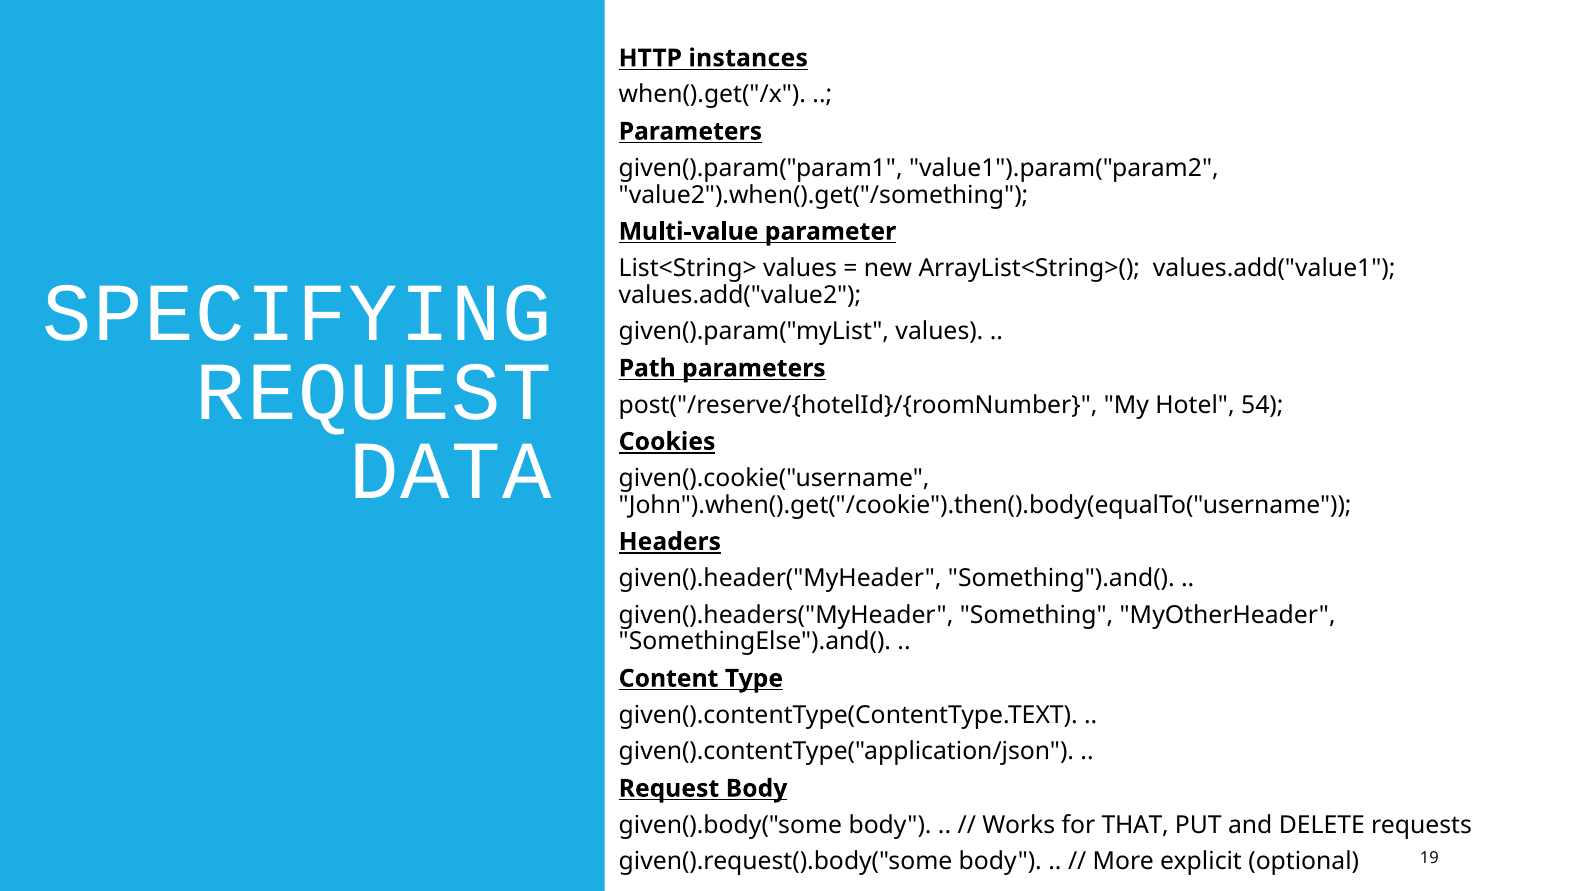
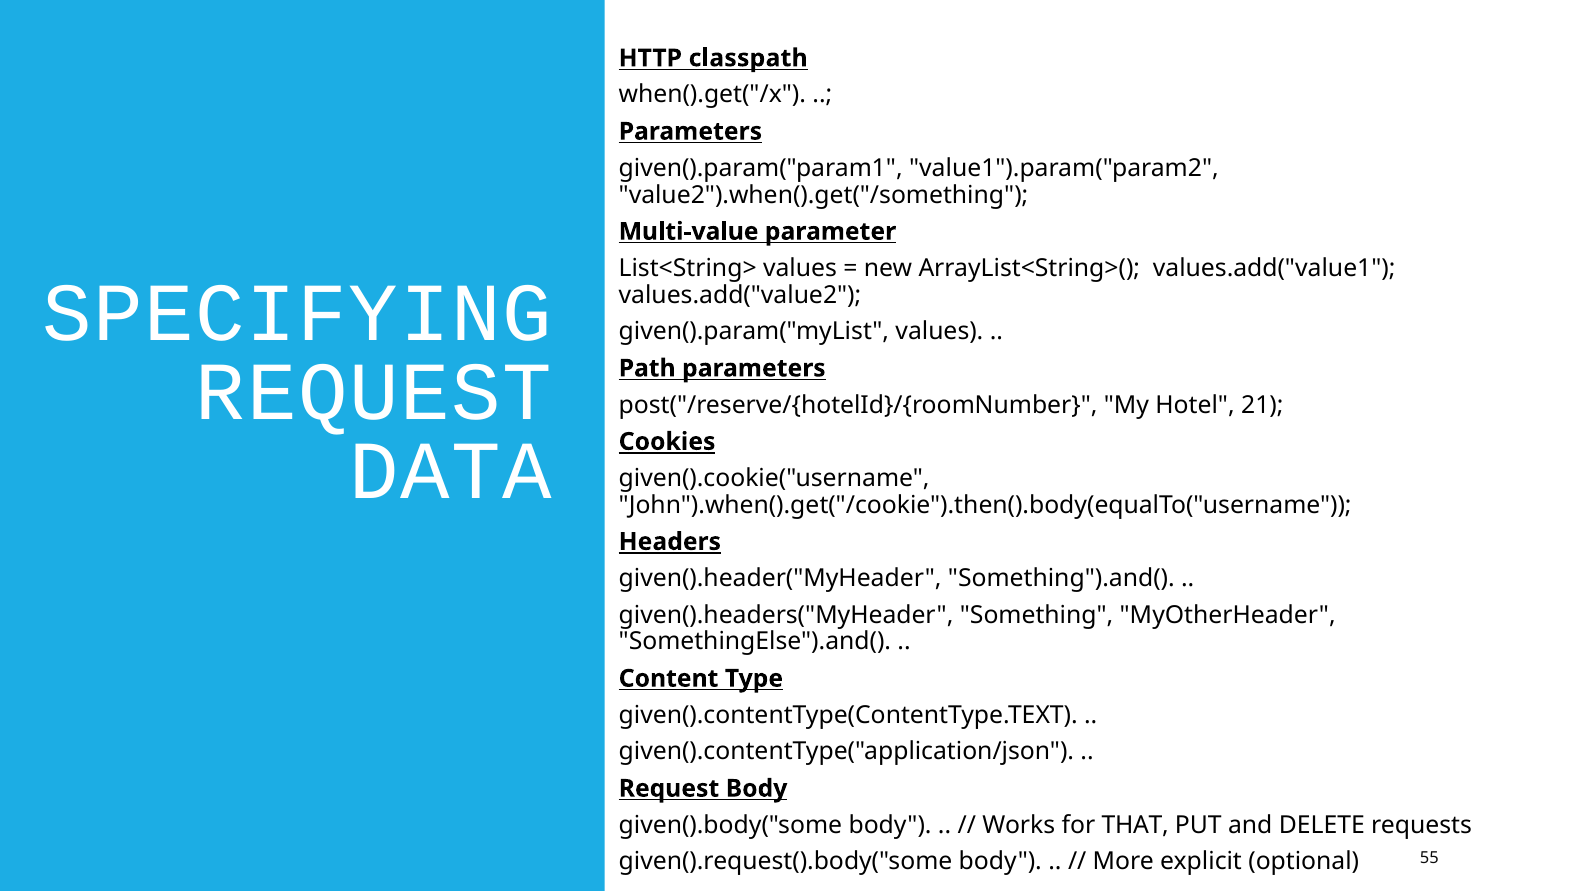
instances: instances -> classpath
54: 54 -> 21
19: 19 -> 55
